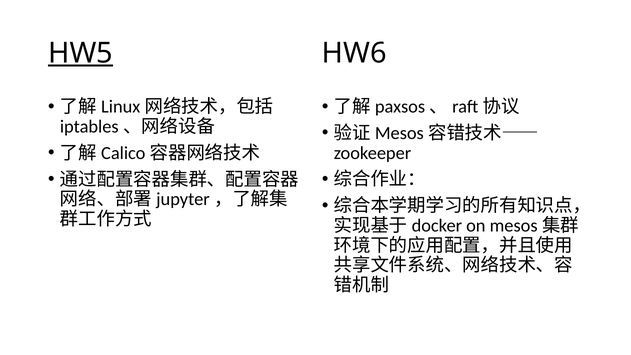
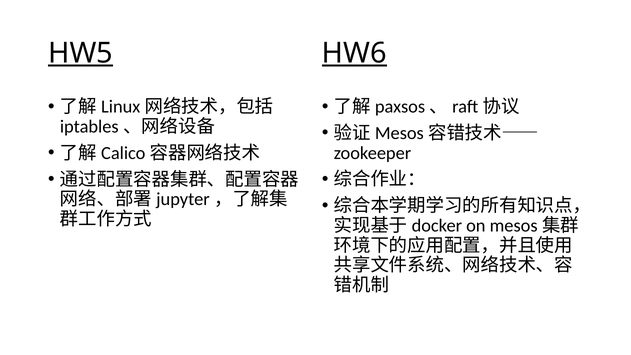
HW6 underline: none -> present
